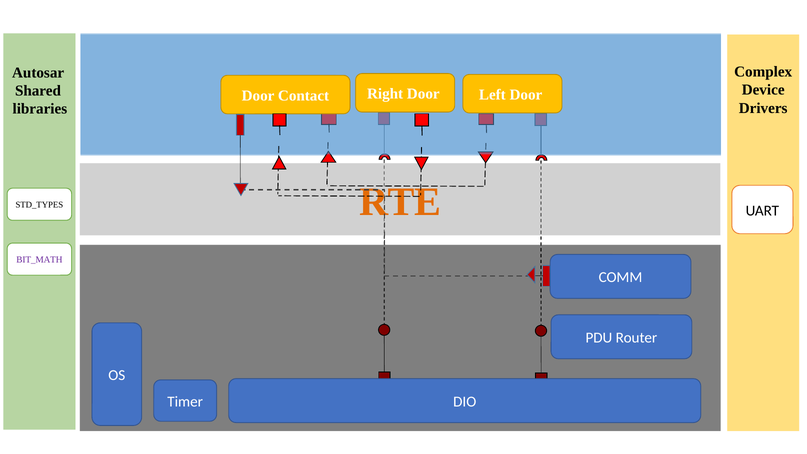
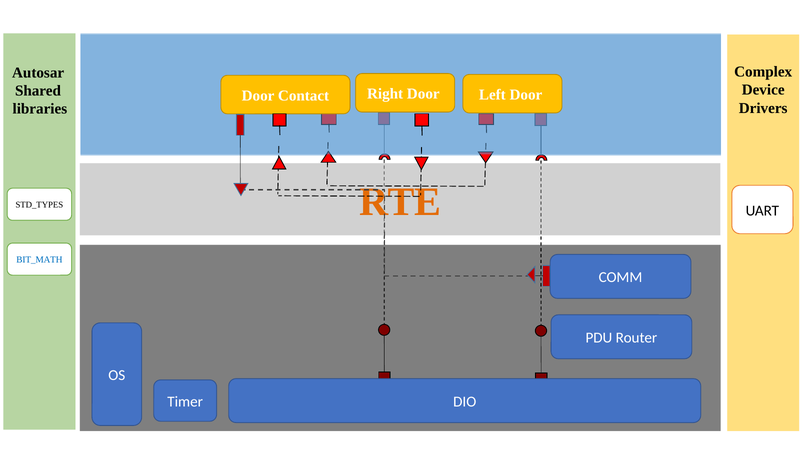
BIT_MATH colour: purple -> blue
